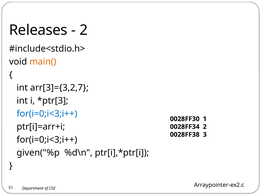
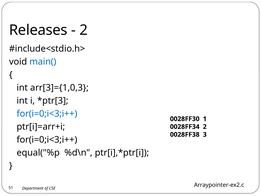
main( colour: orange -> blue
arr[3]={3,2,7: arr[3]={3,2,7 -> arr[3]={1,0,3
given("%p: given("%p -> equal("%p
